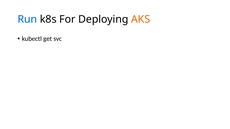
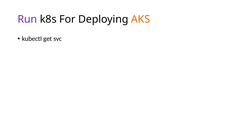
Run colour: blue -> purple
